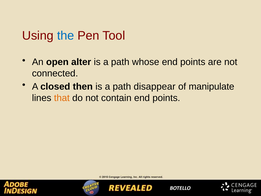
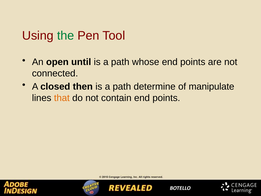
the colour: blue -> green
alter: alter -> until
disappear: disappear -> determine
